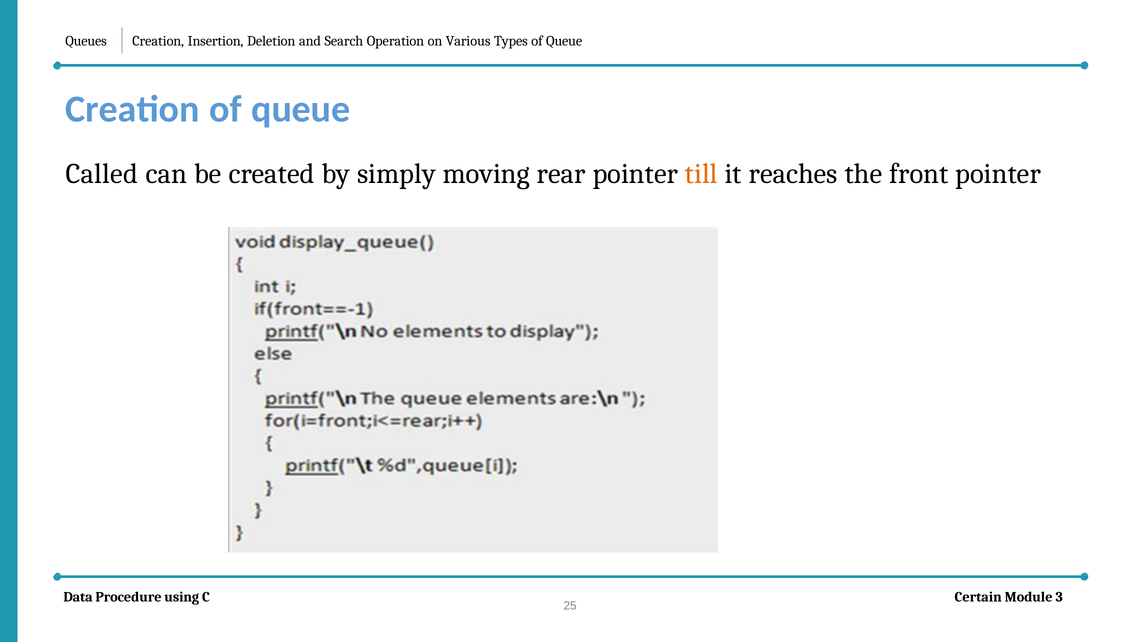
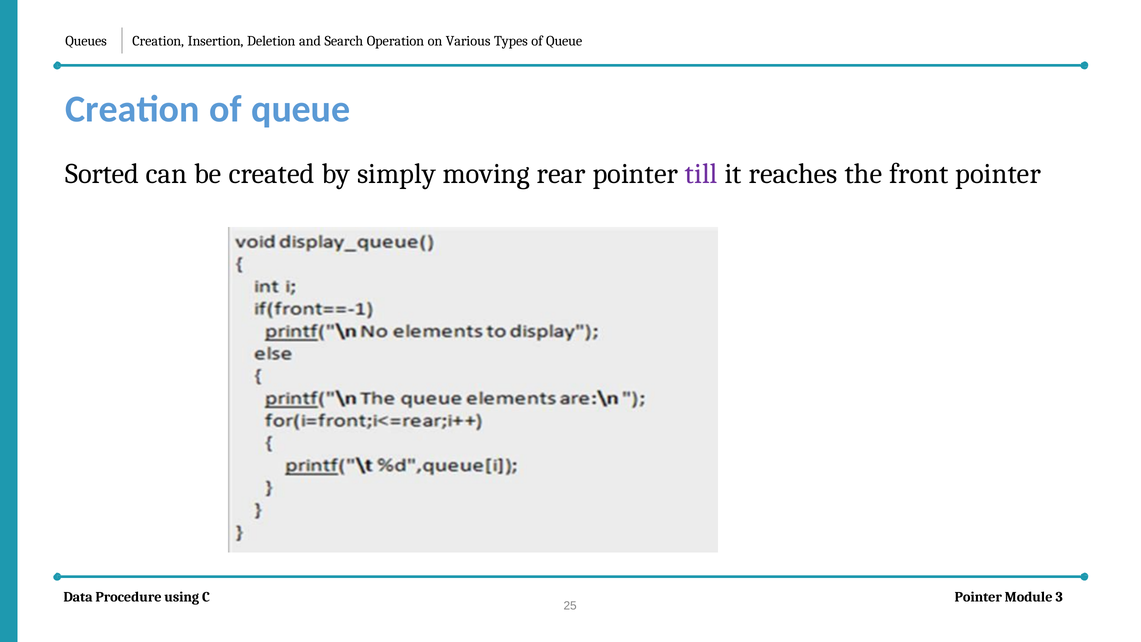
Called: Called -> Sorted
till colour: orange -> purple
C Certain: Certain -> Pointer
